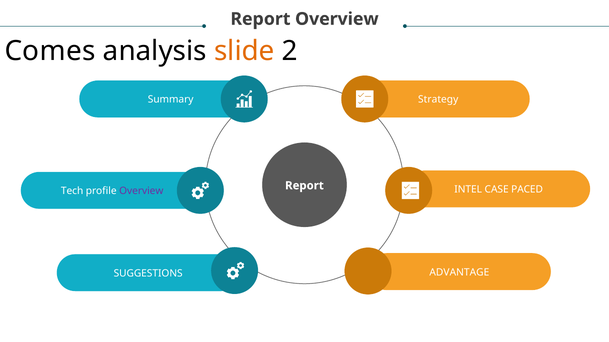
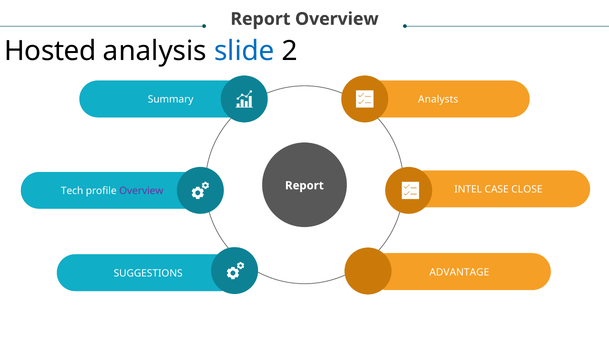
Comes: Comes -> Hosted
slide colour: orange -> blue
Strategy: Strategy -> Analysts
PACED: PACED -> CLOSE
